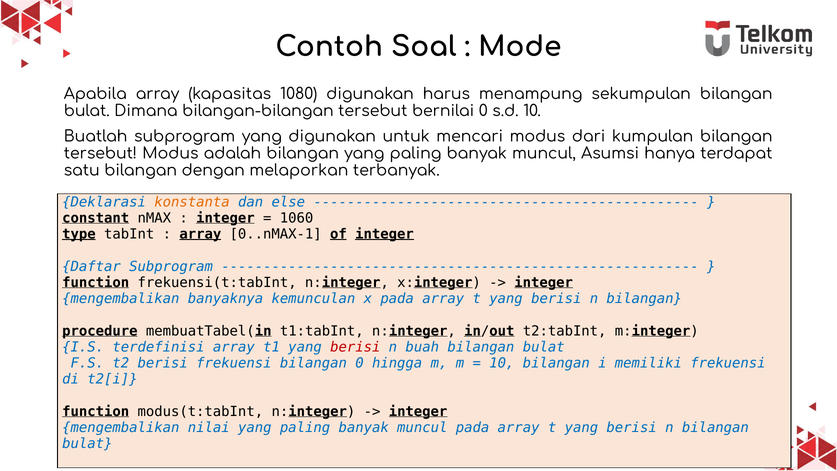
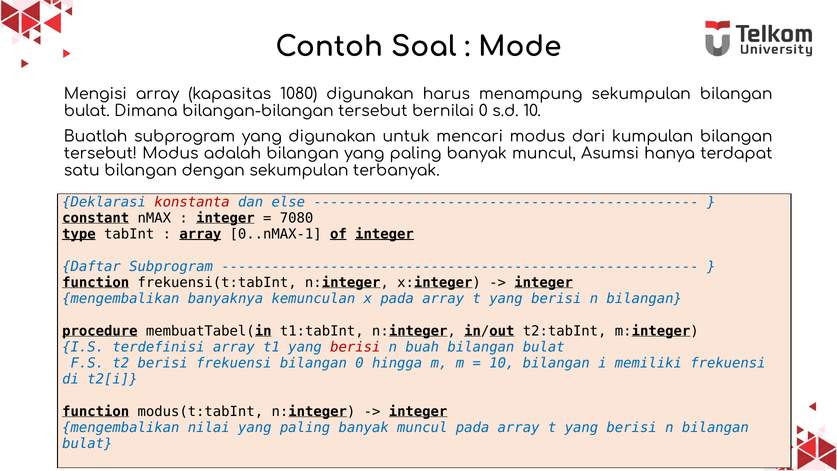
Apabila: Apabila -> Mengisi
dengan melaporkan: melaporkan -> sekumpulan
konstanta colour: orange -> red
1060: 1060 -> 7080
